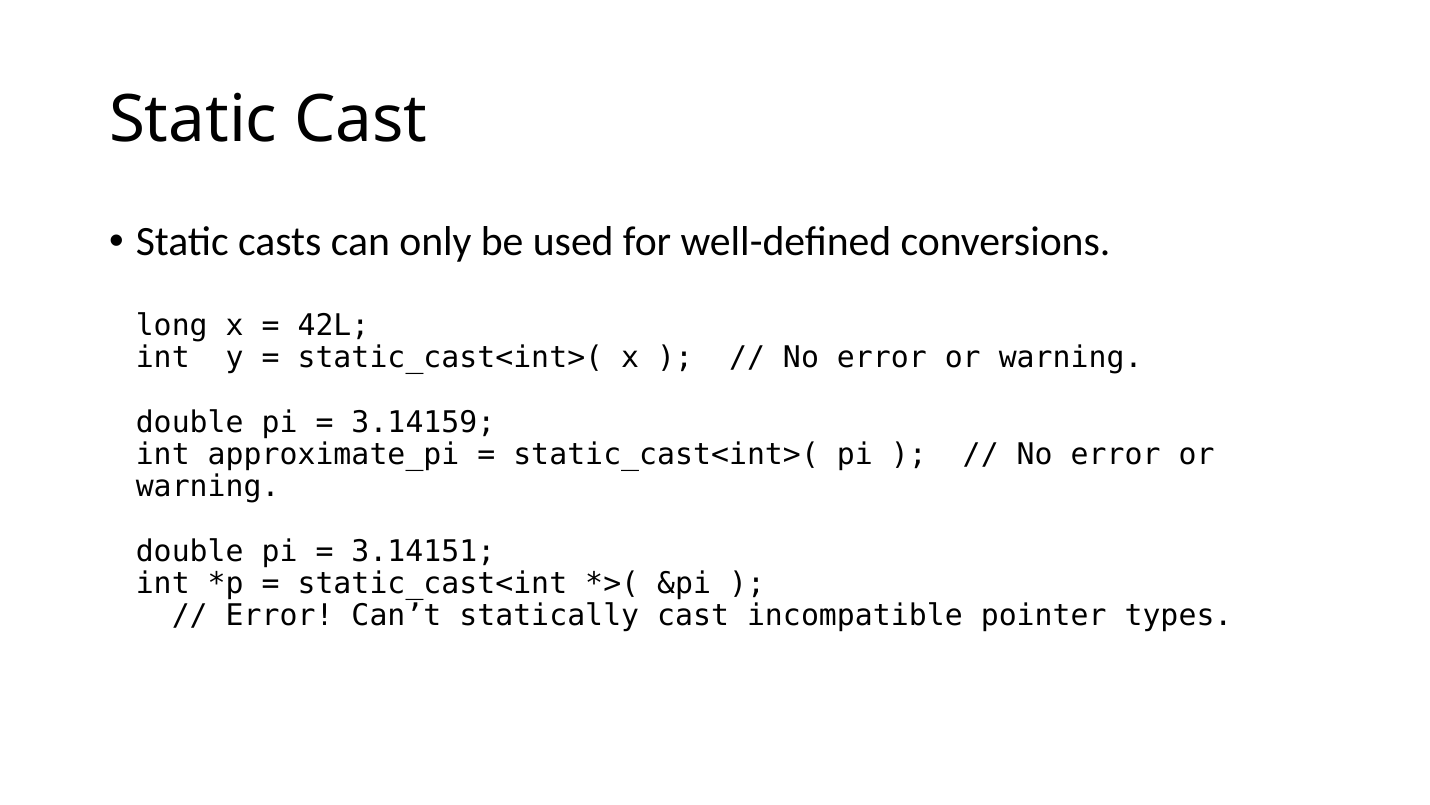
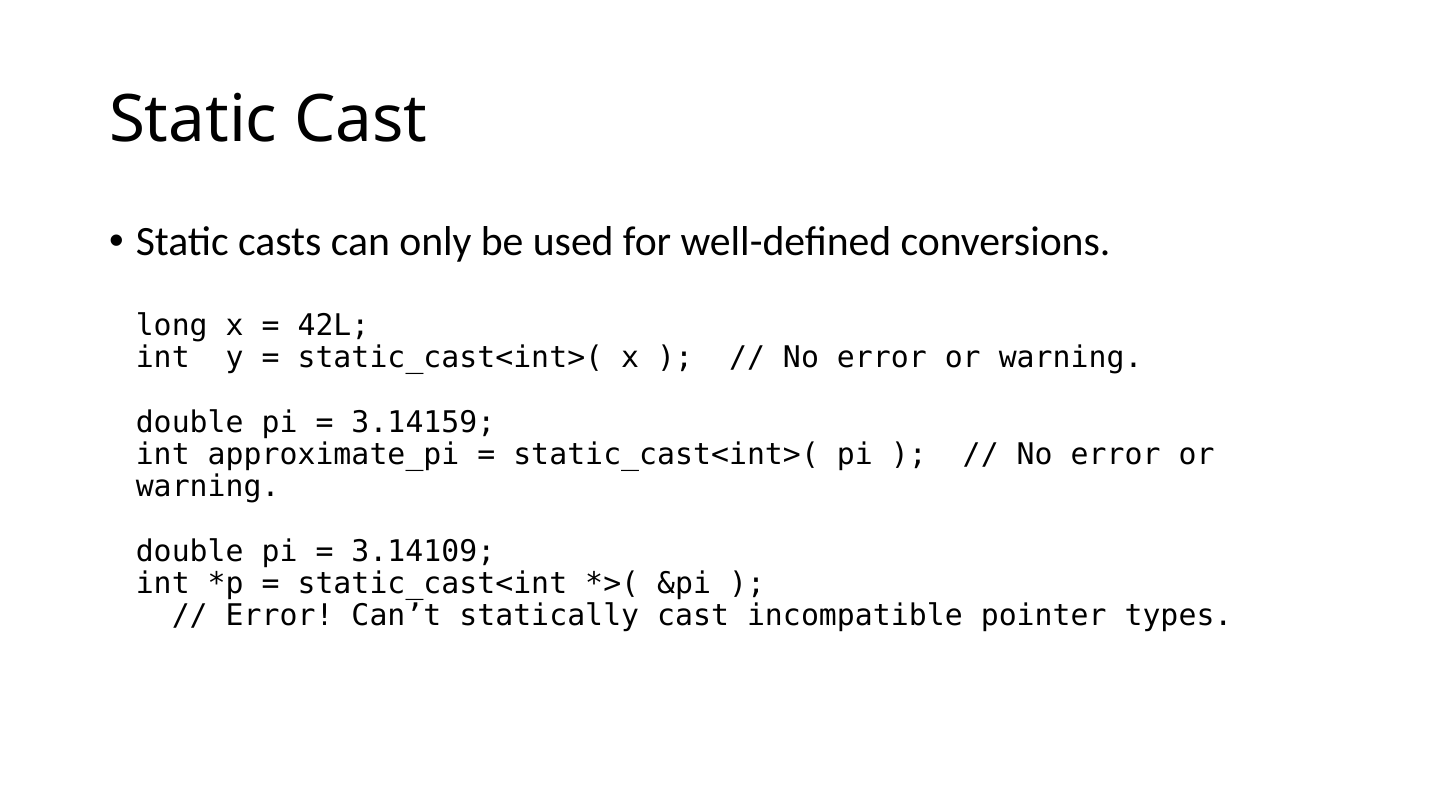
3.14151: 3.14151 -> 3.14109
